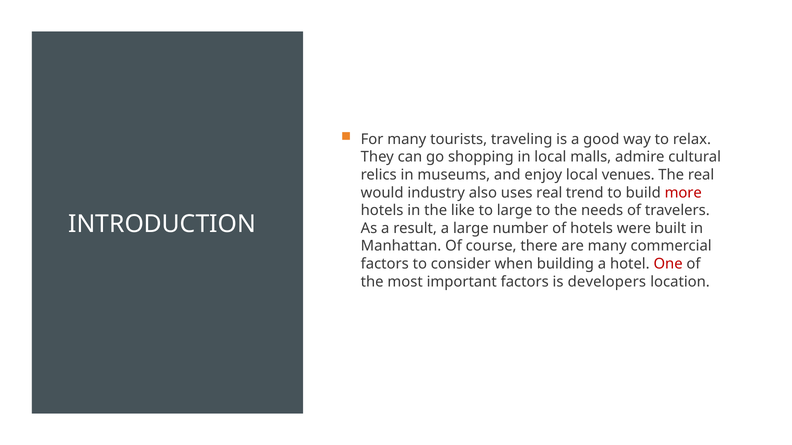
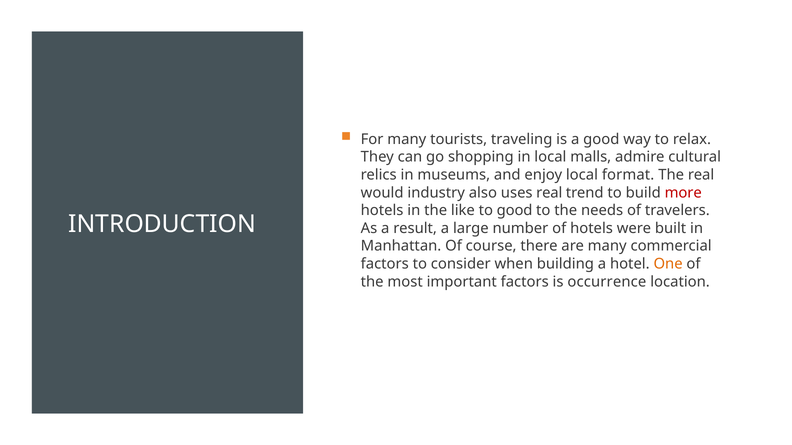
venues: venues -> format
to large: large -> good
One colour: red -> orange
developers: developers -> occurrence
